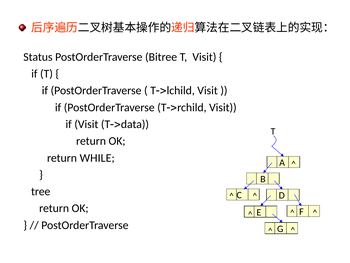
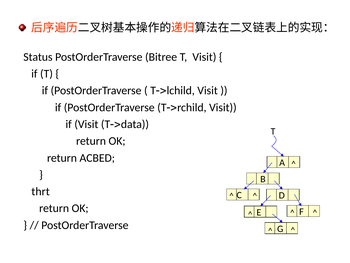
WHILE: WHILE -> ACBED
tree: tree -> thrt
